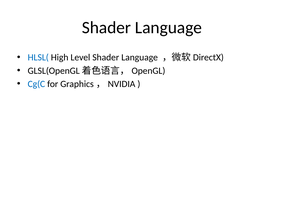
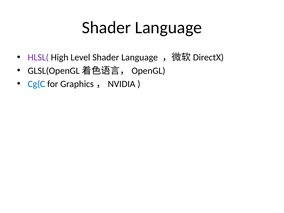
HLSL( colour: blue -> purple
